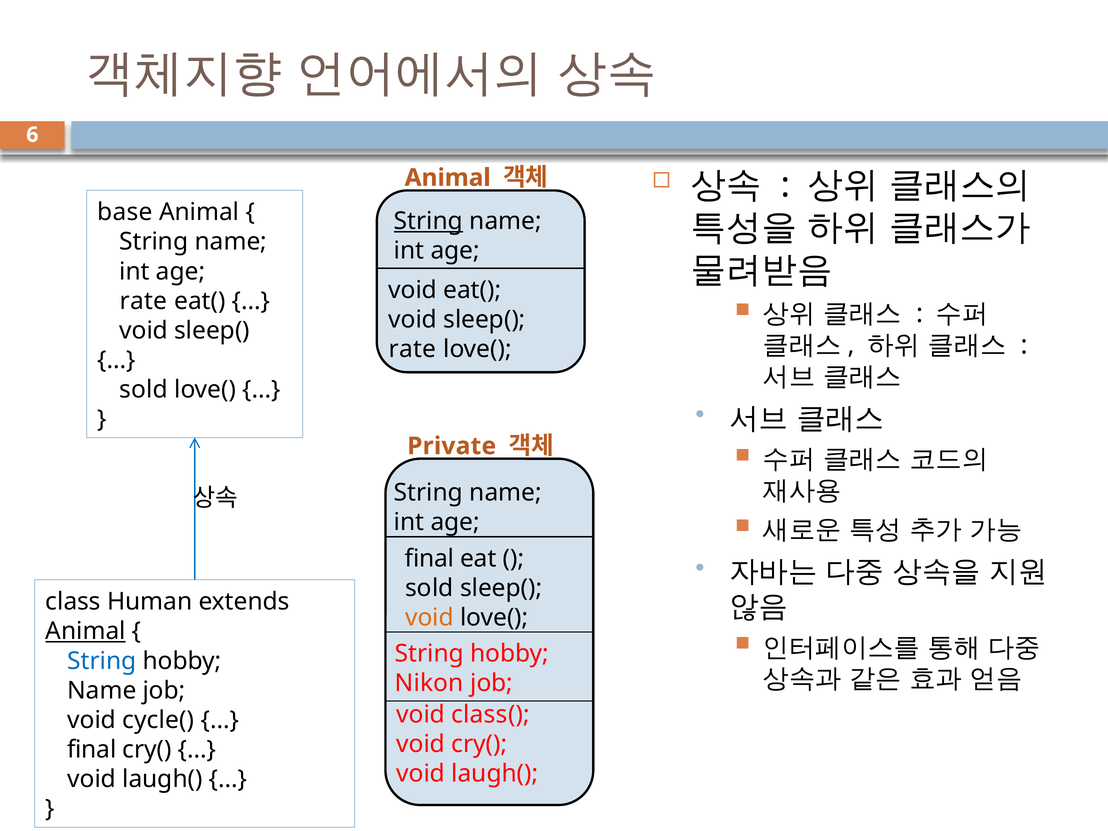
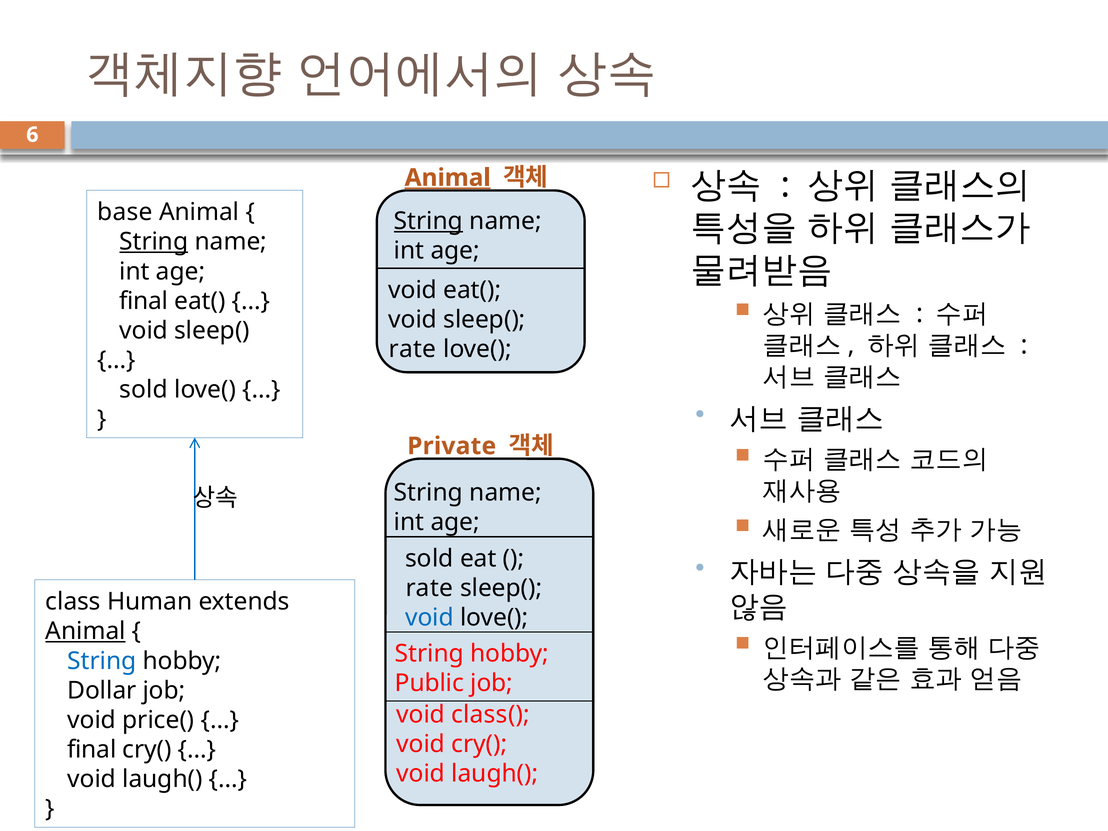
Animal at (448, 178) underline: none -> present
String at (154, 242) underline: none -> present
rate at (143, 301): rate -> final
final at (430, 559): final -> sold
sold at (429, 588): sold -> rate
void at (429, 618) colour: orange -> blue
Nikon: Nikon -> Public
Name at (102, 690): Name -> Dollar
cycle(: cycle( -> price(
